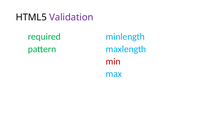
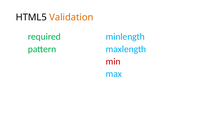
Validation colour: purple -> orange
